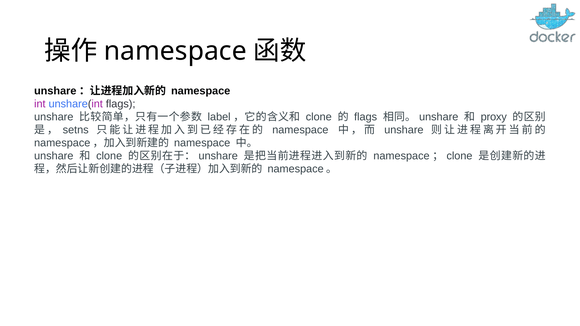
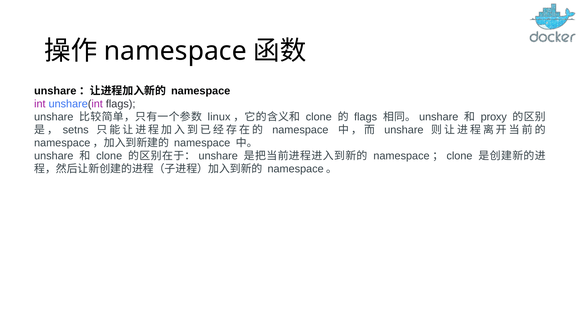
label: label -> linux
